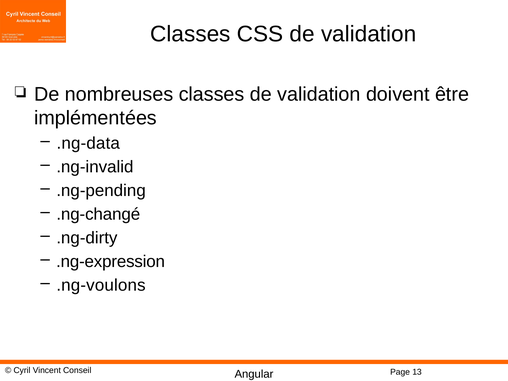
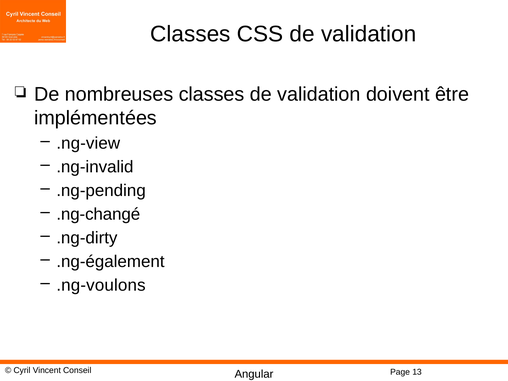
.ng-data: .ng-data -> .ng-view
.ng-expression: .ng-expression -> .ng-également
